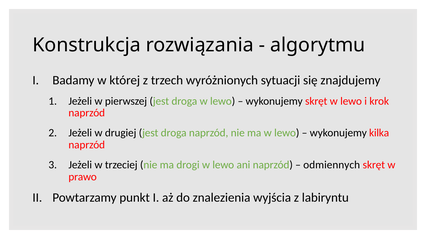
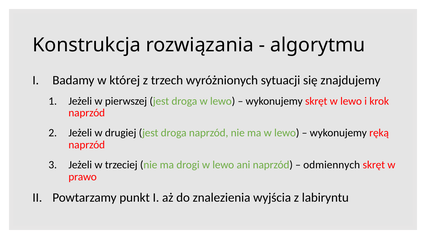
kilka: kilka -> ręką
